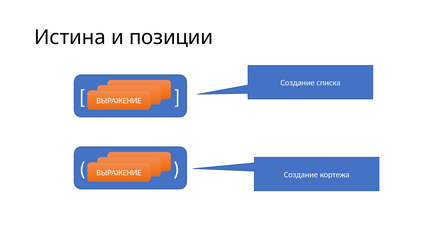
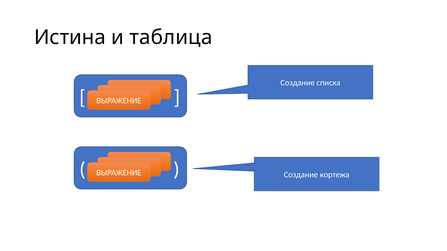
позиции: позиции -> таблица
